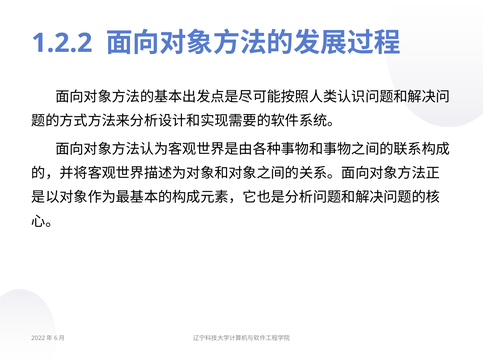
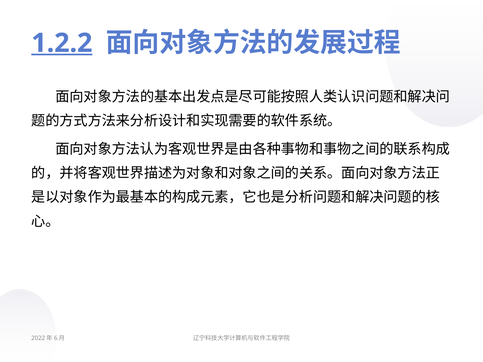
1.2.2 underline: none -> present
